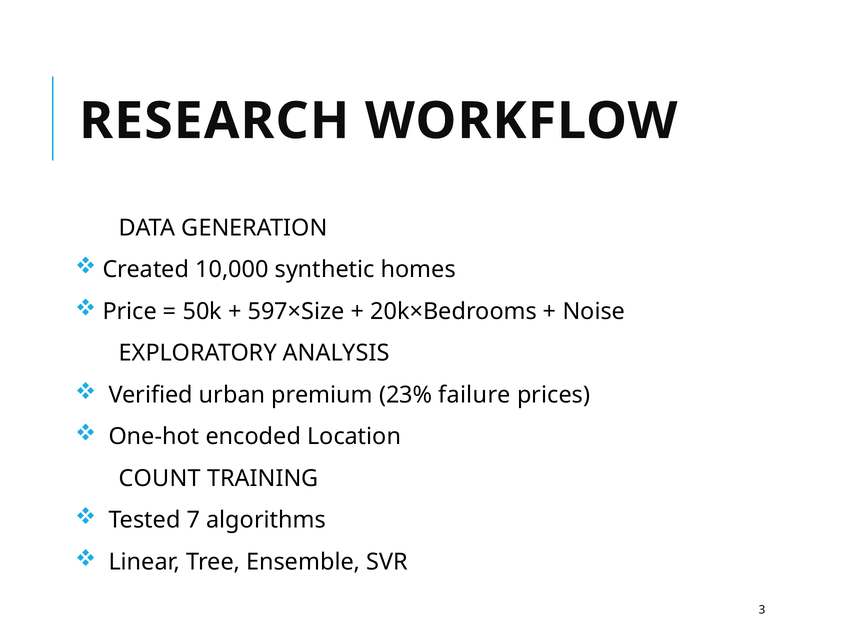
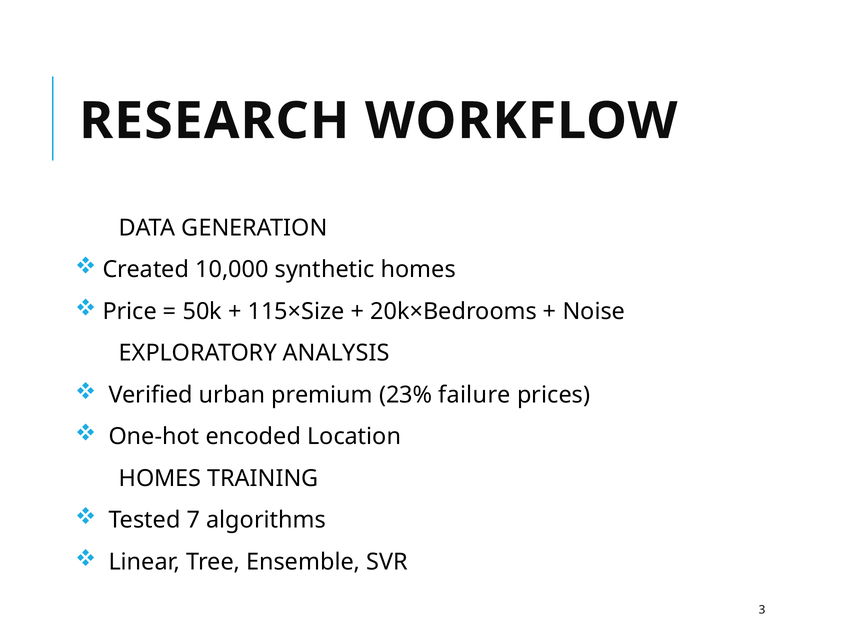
597×Size: 597×Size -> 115×Size
COUNT at (160, 478): COUNT -> HOMES
